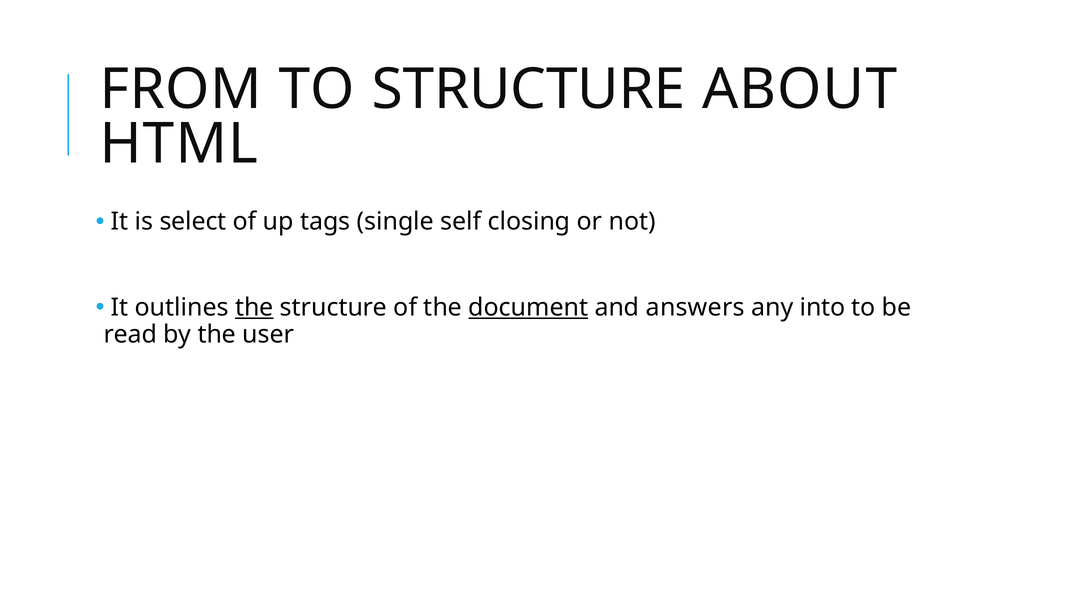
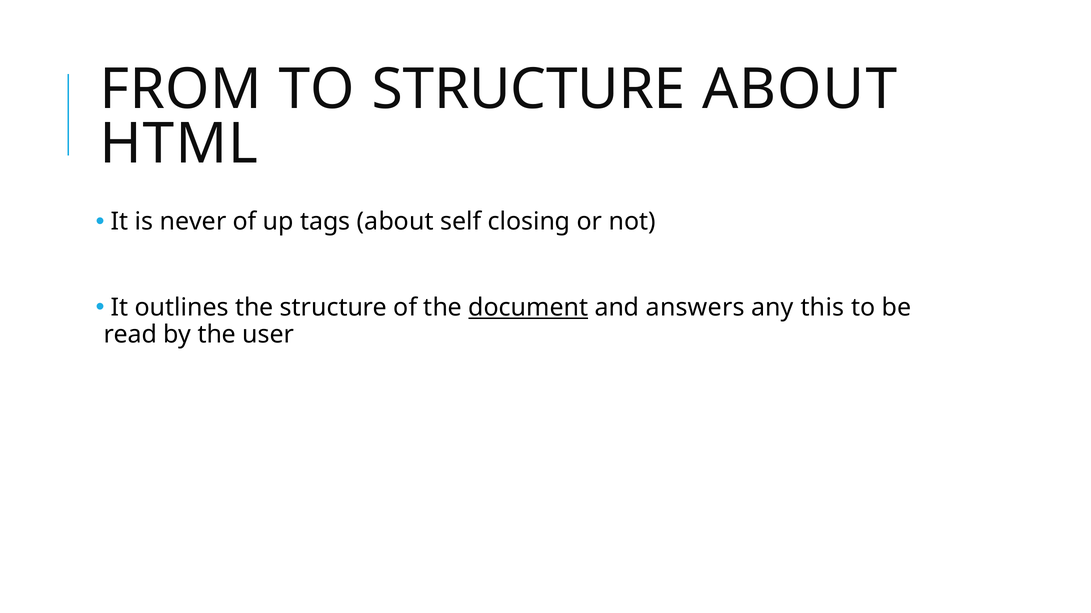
select: select -> never
tags single: single -> about
the at (254, 308) underline: present -> none
into: into -> this
